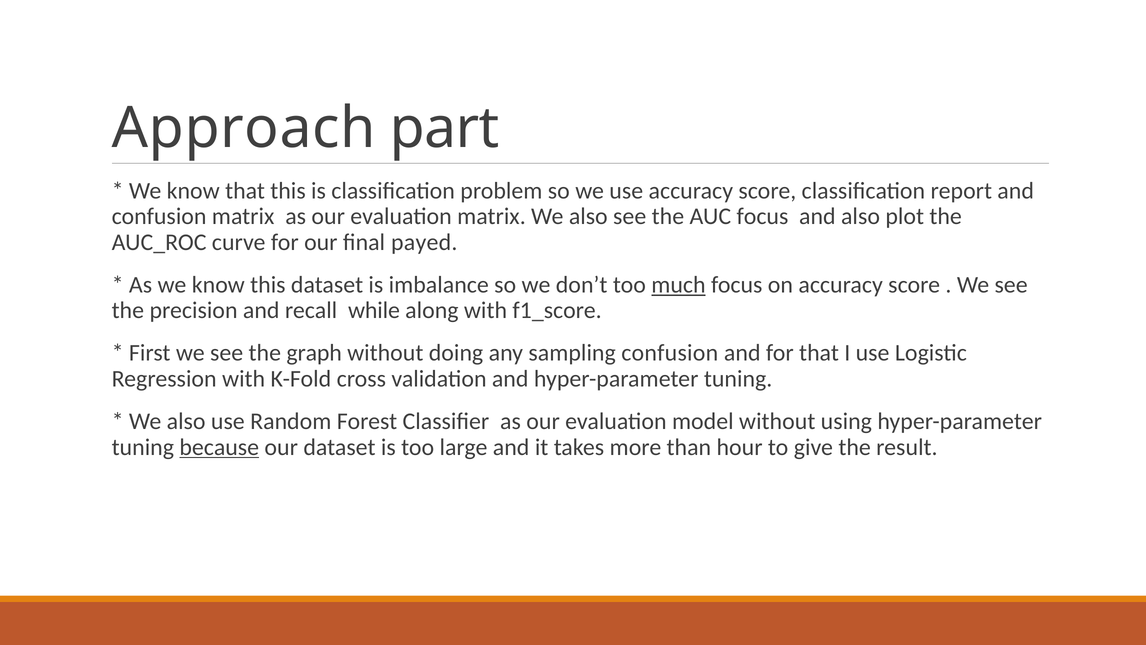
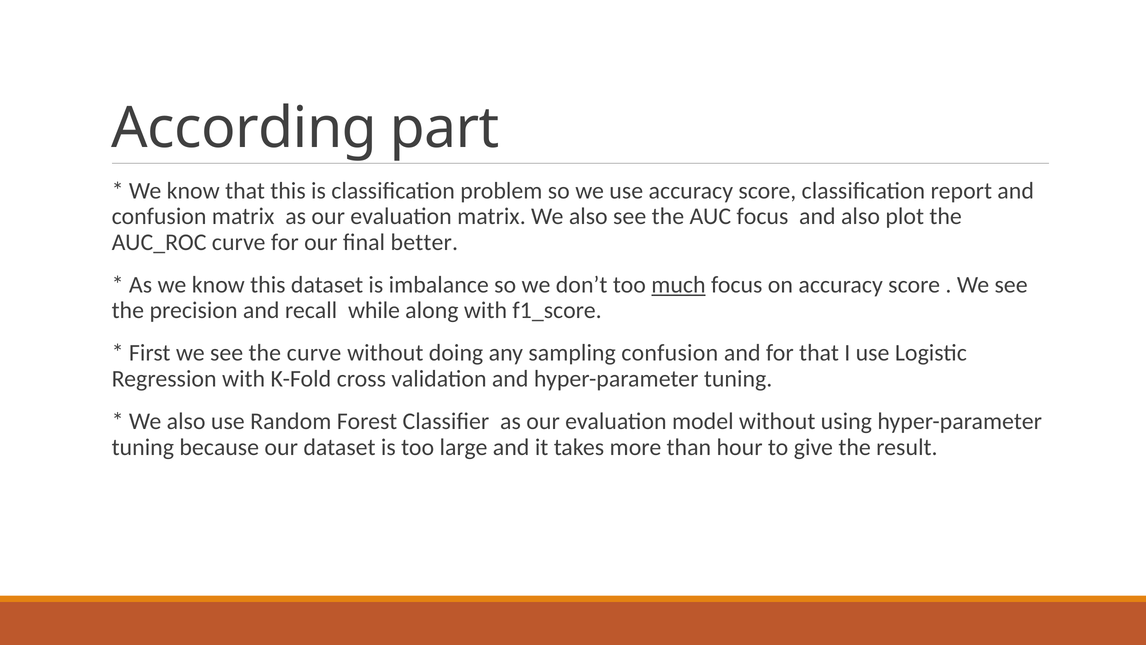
Approach: Approach -> According
payed: payed -> better
the graph: graph -> curve
because underline: present -> none
